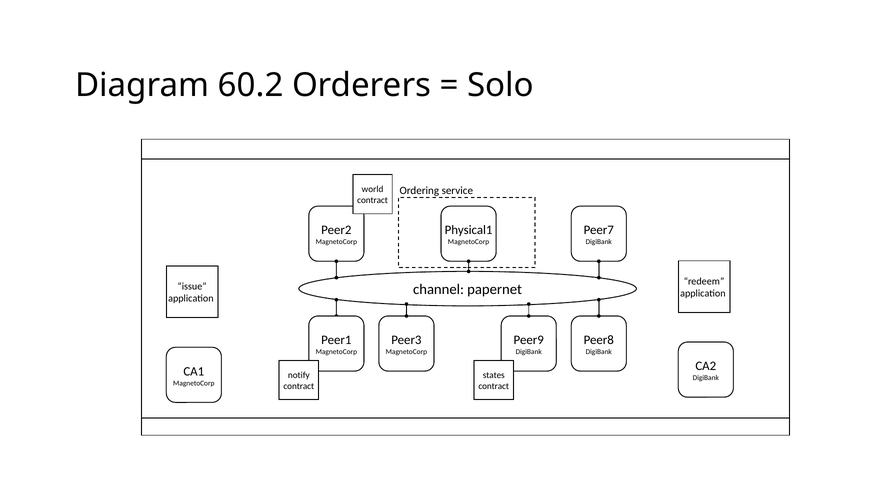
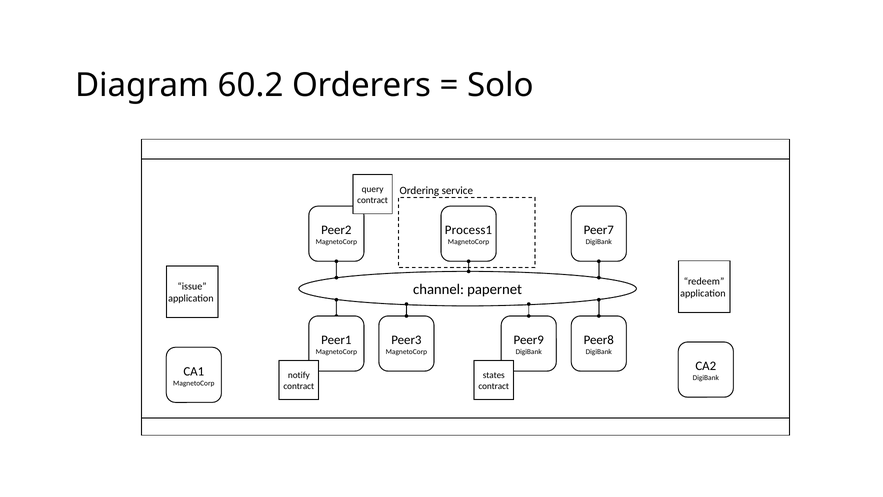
world: world -> query
Physical1: Physical1 -> Process1
